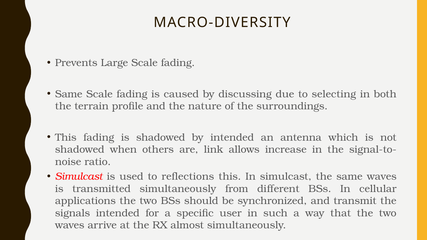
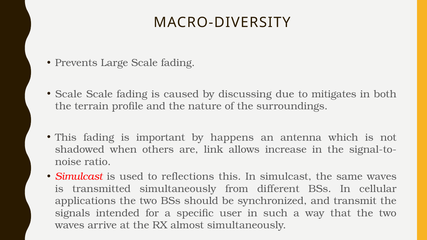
Same at (69, 94): Same -> Scale
selecting: selecting -> mitigates
is shadowed: shadowed -> important
by intended: intended -> happens
